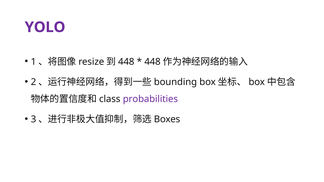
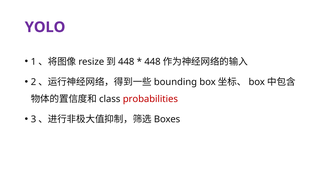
probabilities colour: purple -> red
